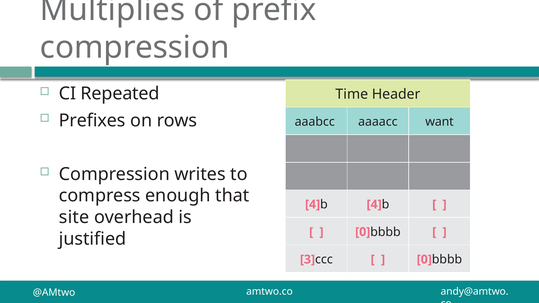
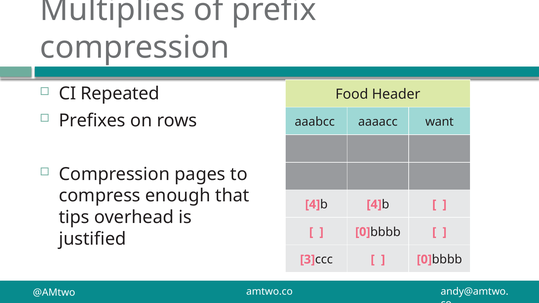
Time: Time -> Food
writes: writes -> pages
site: site -> tips
